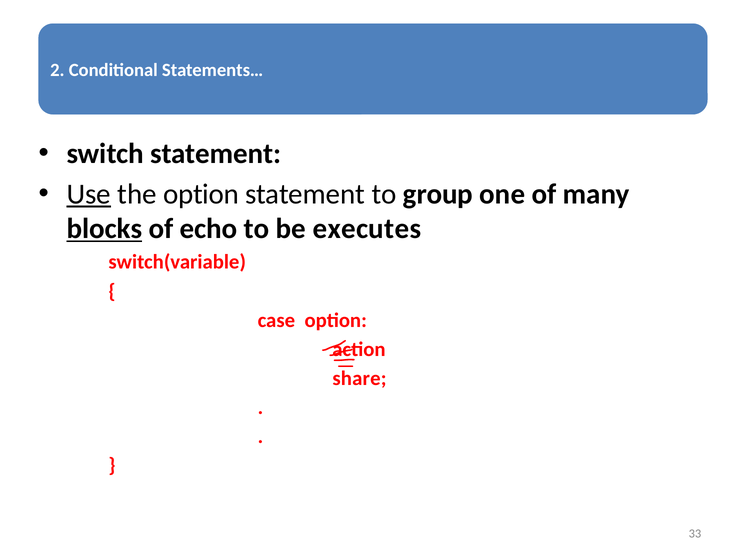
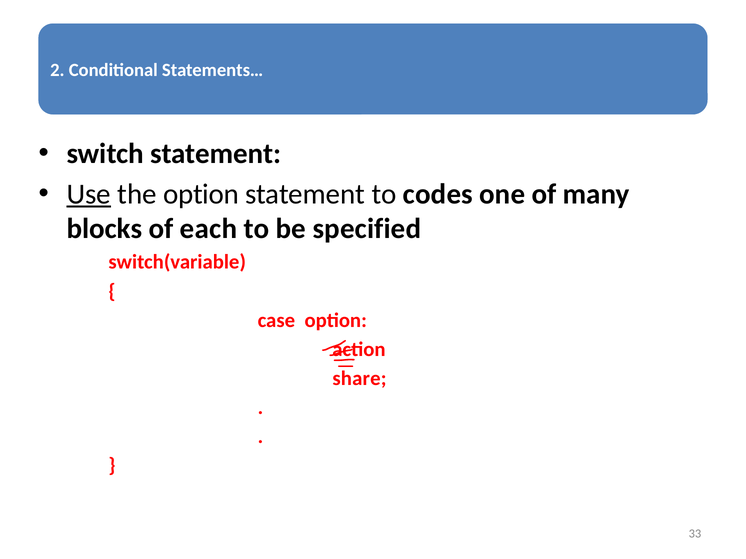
group: group -> codes
blocks underline: present -> none
echo: echo -> each
executes: executes -> specified
